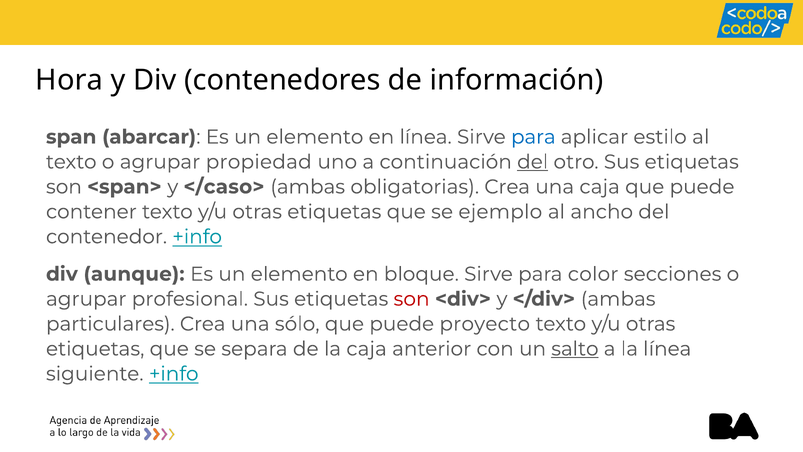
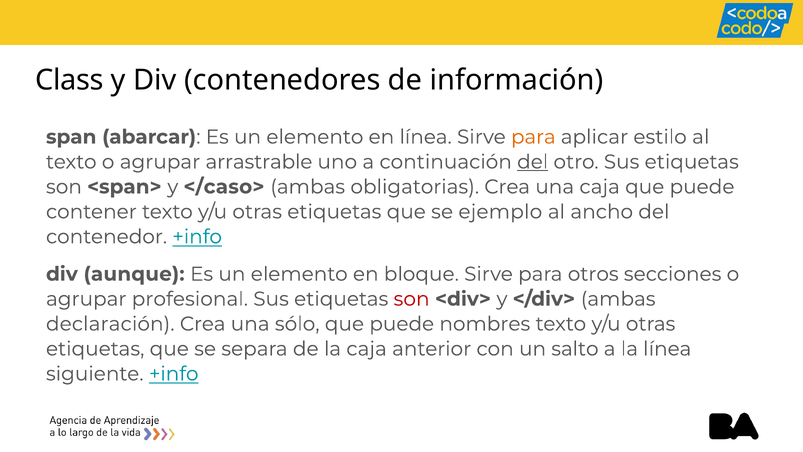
Hora: Hora -> Class
para at (533, 137) colour: blue -> orange
propiedad: propiedad -> arrastrable
color: color -> otros
particulares: particulares -> declaración
proyecto: proyecto -> nombres
salto underline: present -> none
